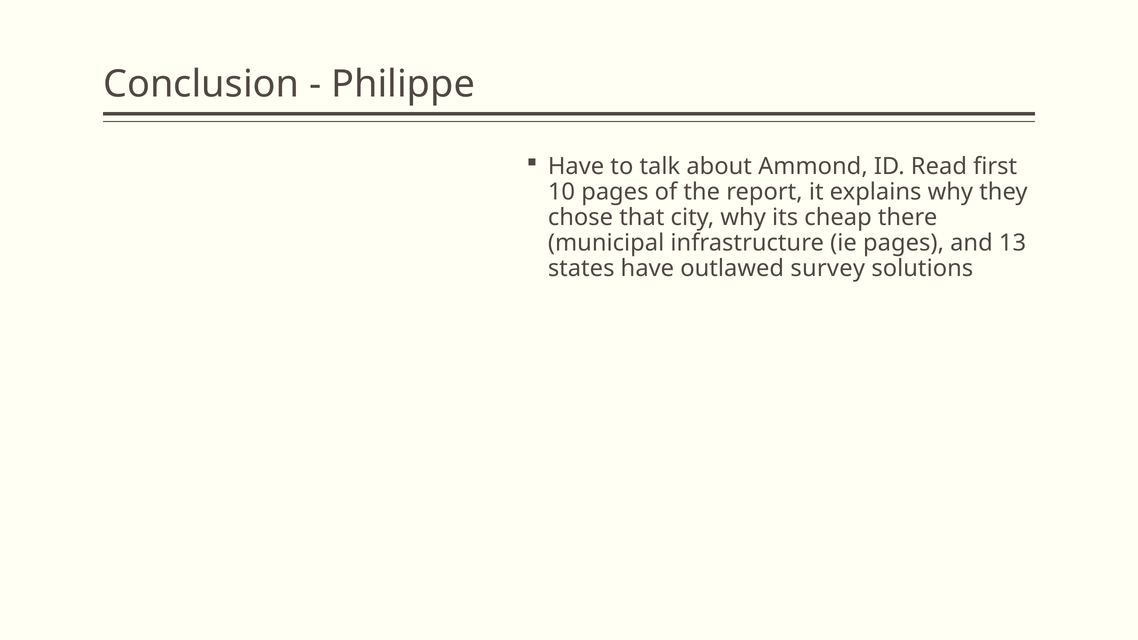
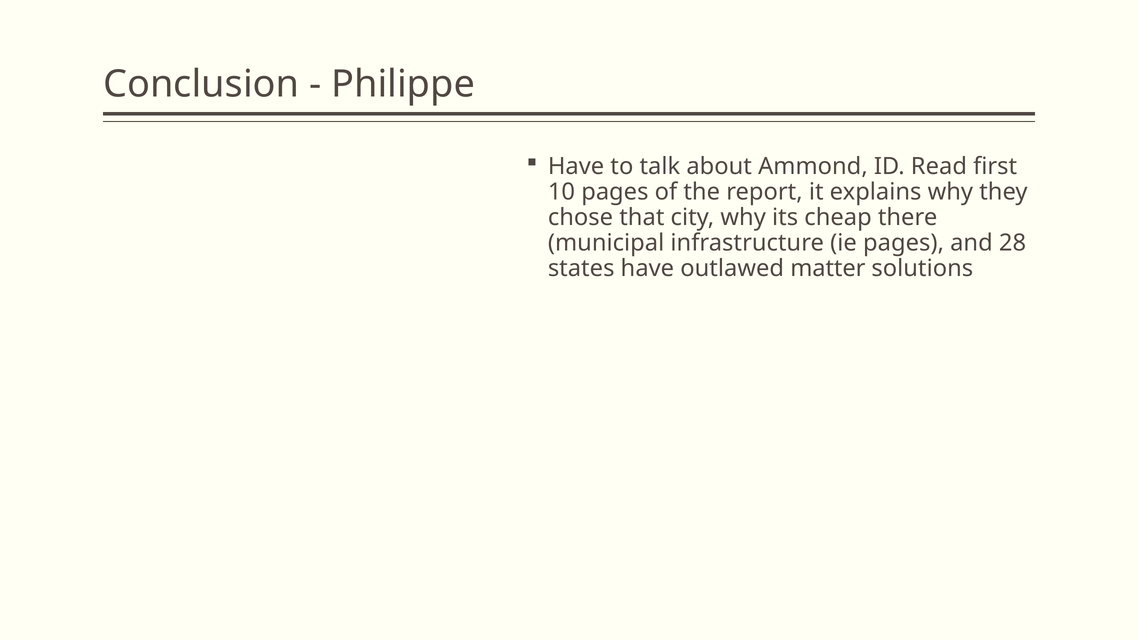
13: 13 -> 28
survey: survey -> matter
